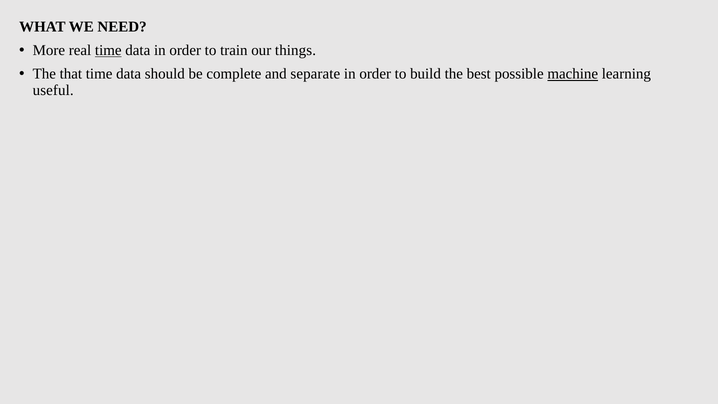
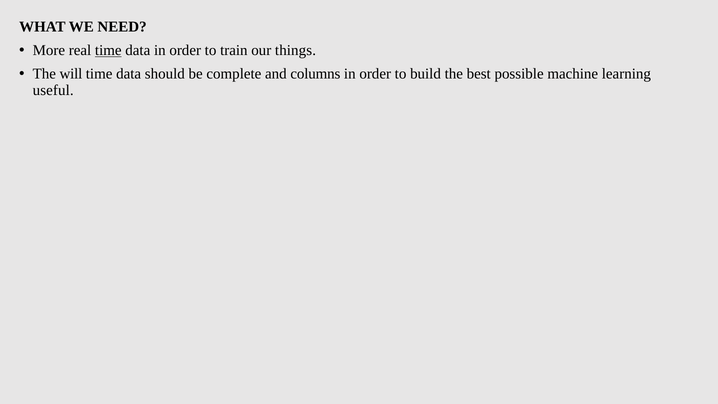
that: that -> will
separate: separate -> columns
machine underline: present -> none
